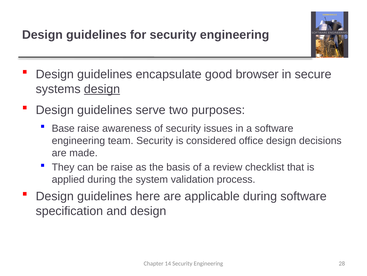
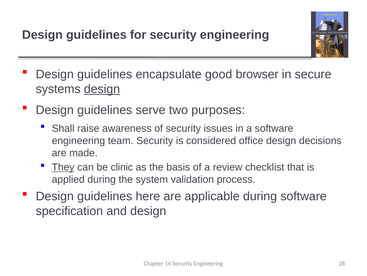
Base: Base -> Shall
They underline: none -> present
be raise: raise -> clinic
